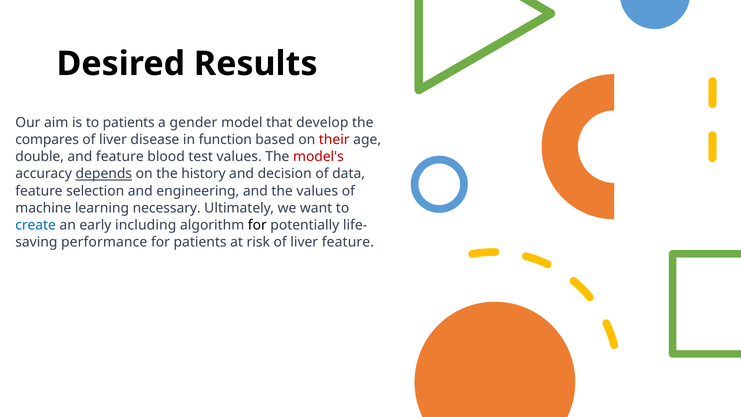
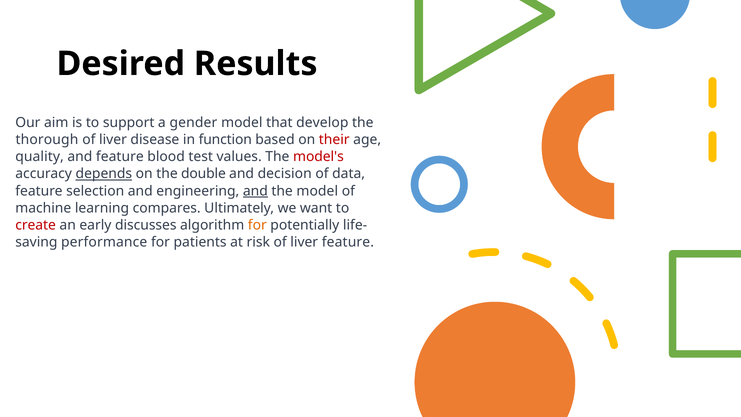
to patients: patients -> support
compares: compares -> thorough
double: double -> quality
history: history -> double
and at (255, 191) underline: none -> present
the values: values -> model
necessary: necessary -> compares
create colour: blue -> red
including: including -> discusses
for at (257, 225) colour: black -> orange
